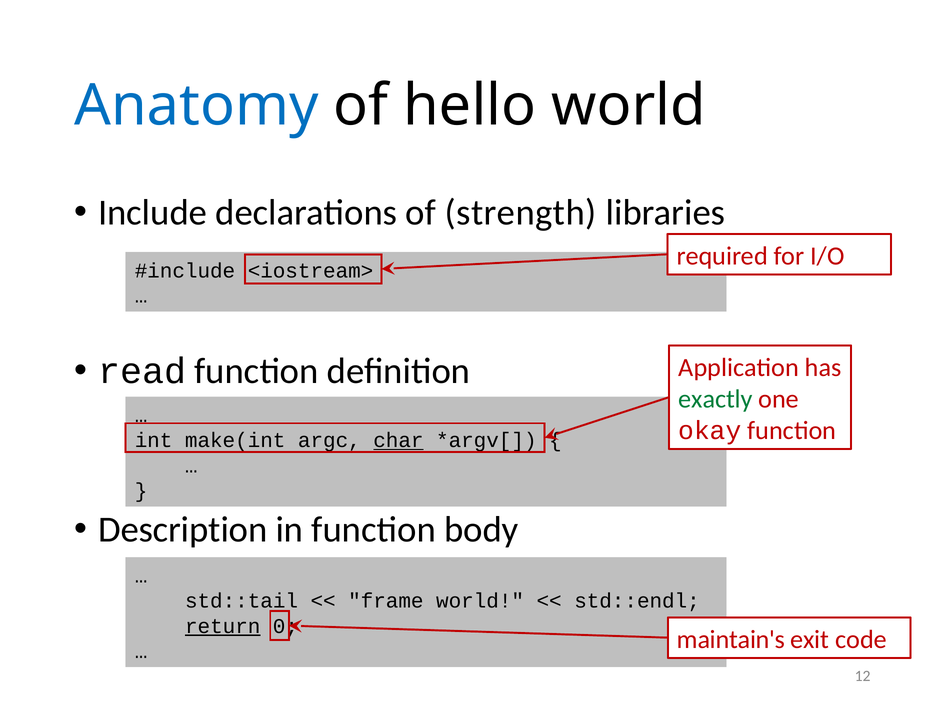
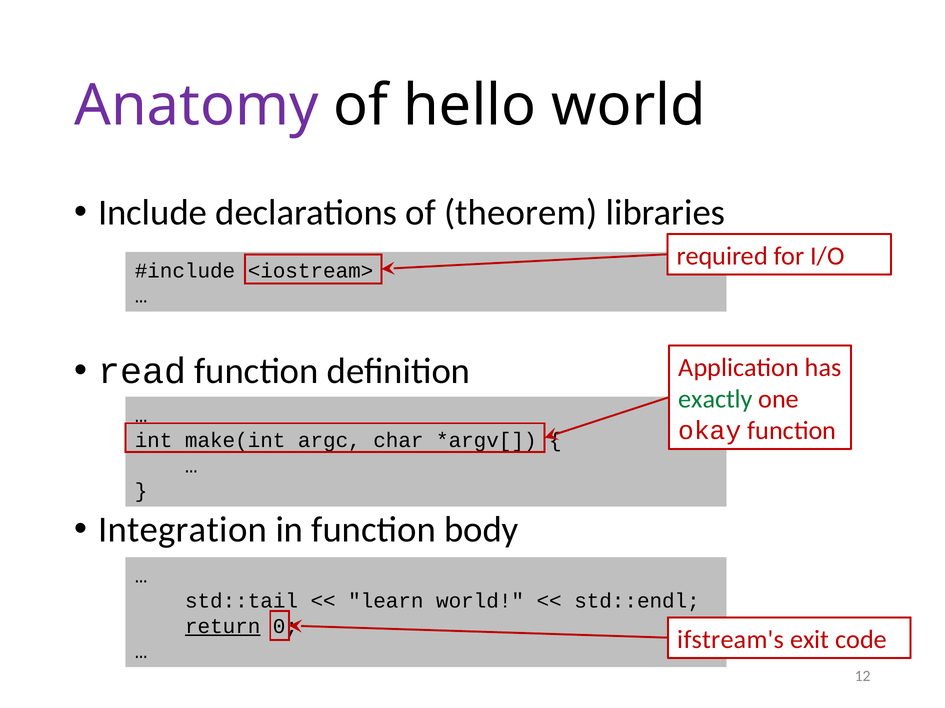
Anatomy colour: blue -> purple
strength: strength -> theorem
char underline: present -> none
Description: Description -> Integration
frame: frame -> learn
maintain's: maintain's -> ifstream's
